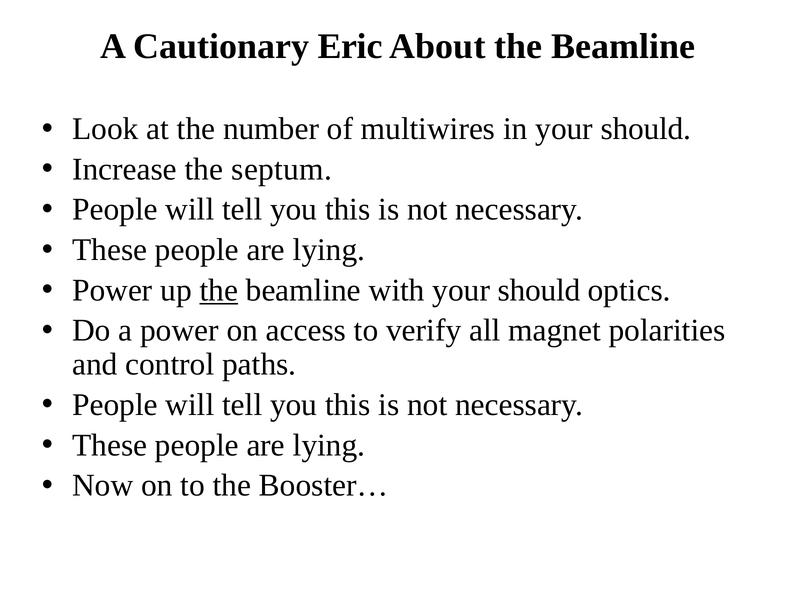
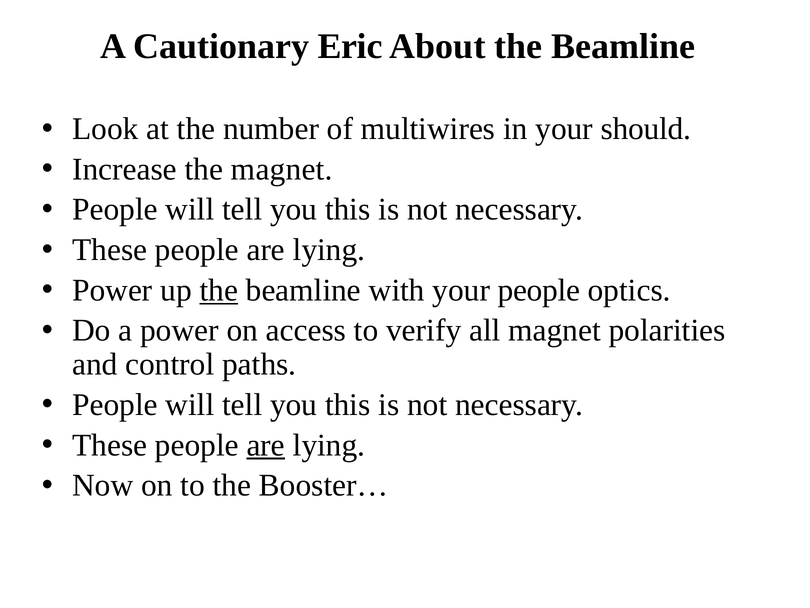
the septum: septum -> magnet
with your should: should -> people
are at (266, 445) underline: none -> present
